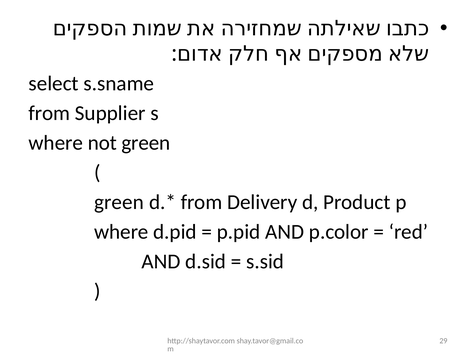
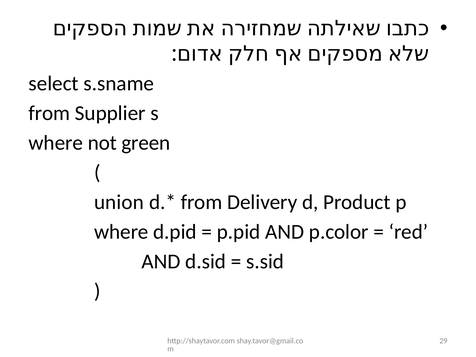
green at (119, 202): green -> union
